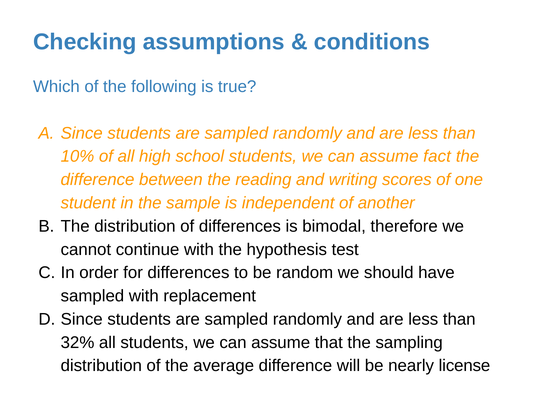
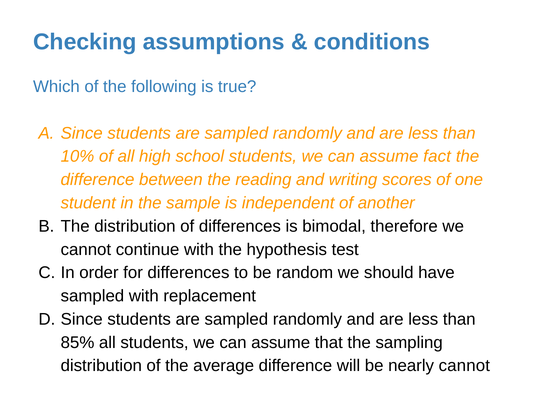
32%: 32% -> 85%
nearly license: license -> cannot
